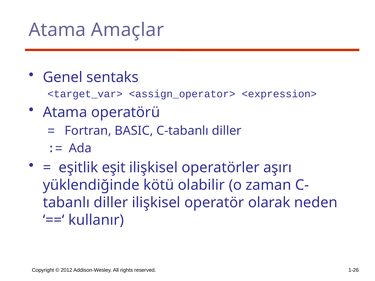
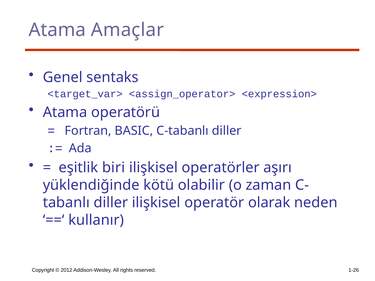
eşit: eşit -> biri
